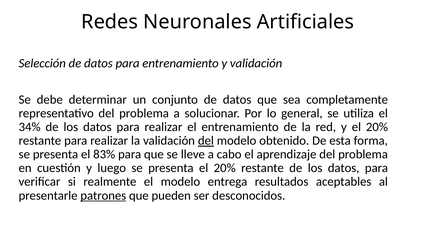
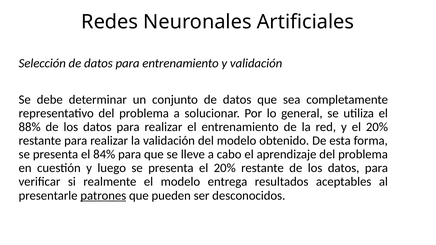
34%: 34% -> 88%
del at (206, 141) underline: present -> none
83%: 83% -> 84%
